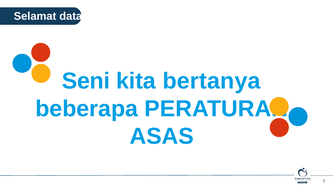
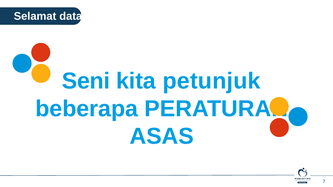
bertanya: bertanya -> petunjuk
